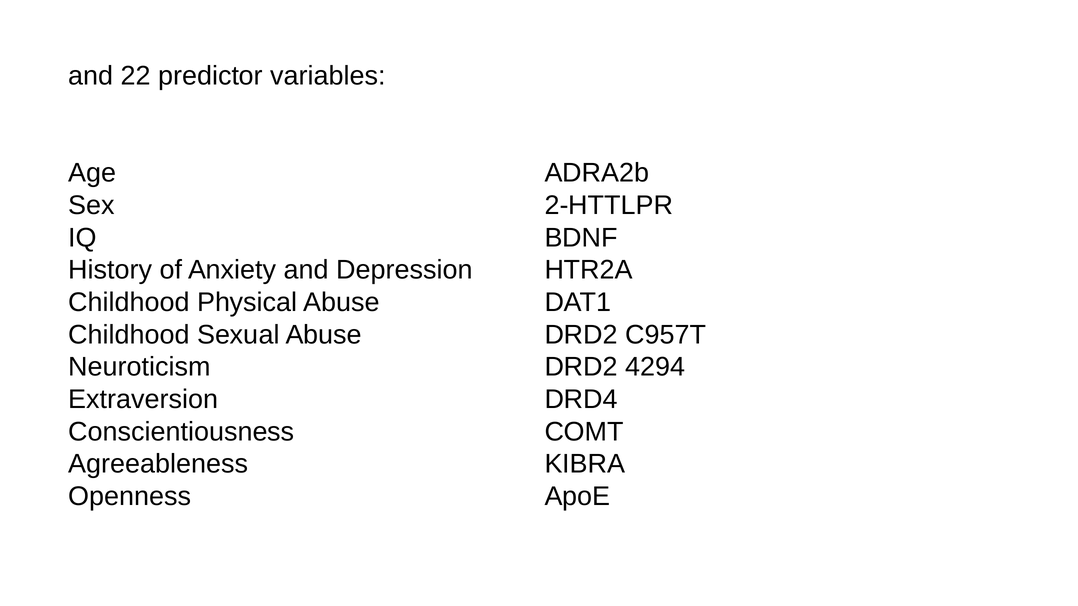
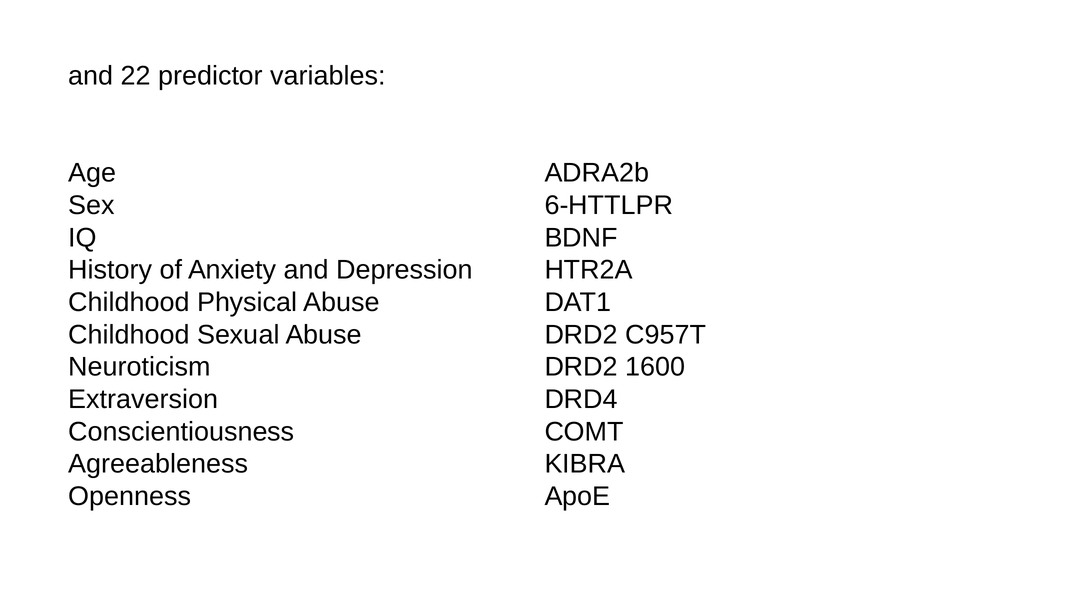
2-HTTLPR: 2-HTTLPR -> 6-HTTLPR
4294: 4294 -> 1600
